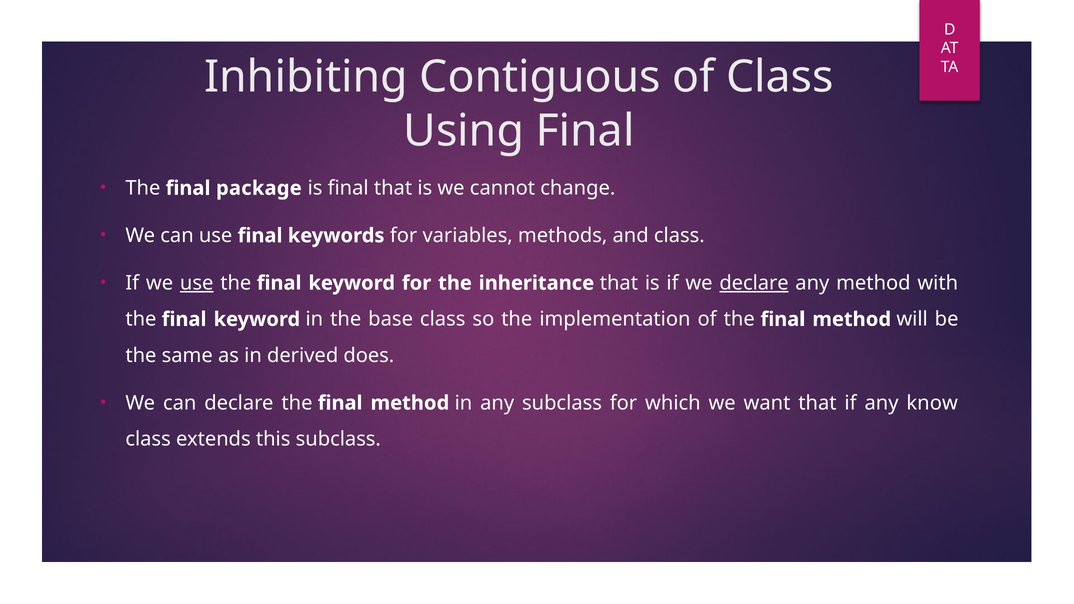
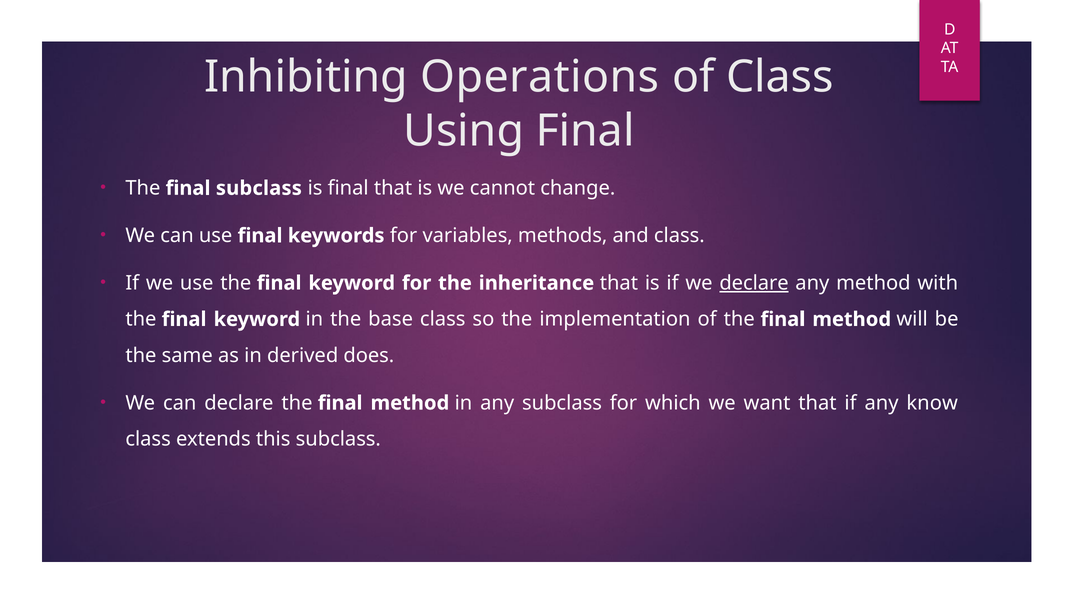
Contiguous: Contiguous -> Operations
final package: package -> subclass
use at (197, 283) underline: present -> none
